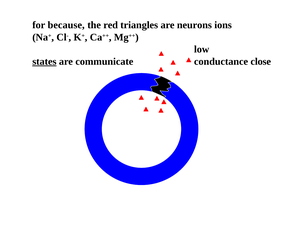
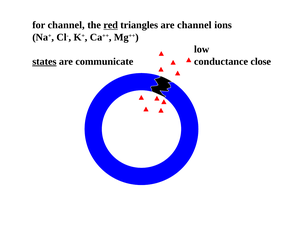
for because: because -> channel
red underline: none -> present
are neurons: neurons -> channel
